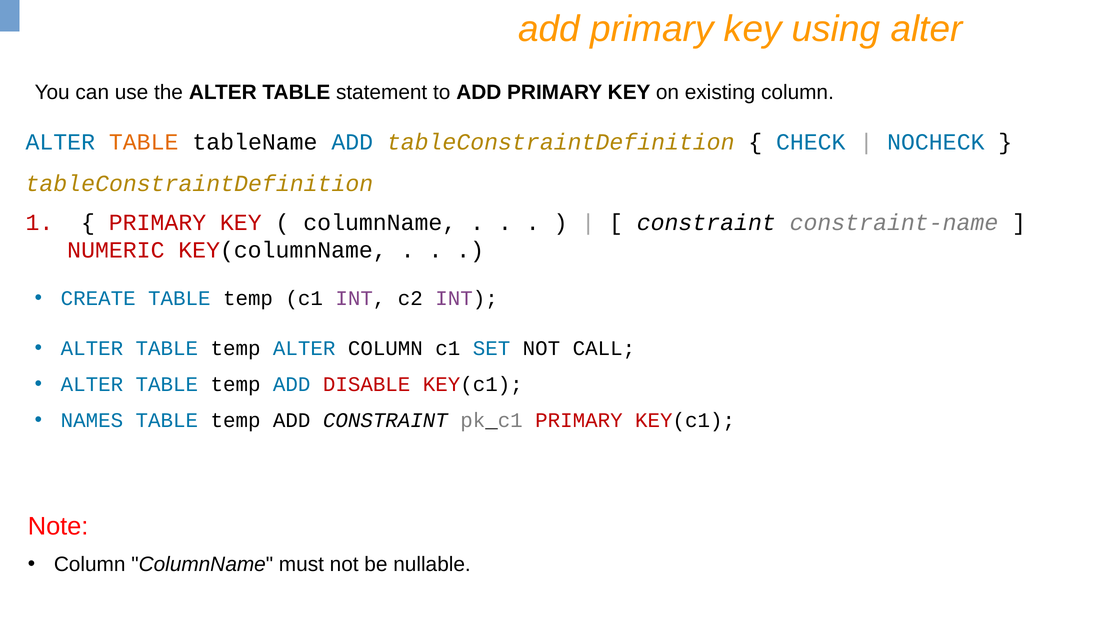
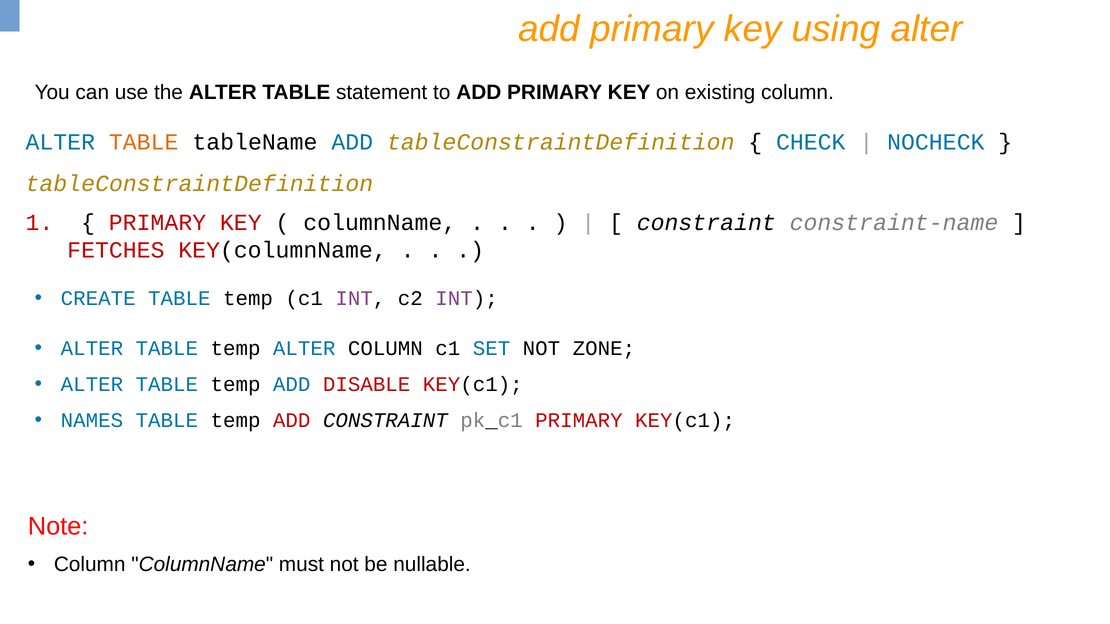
NUMERIC: NUMERIC -> FETCHES
CALL: CALL -> ZONE
ADD at (292, 421) colour: black -> red
